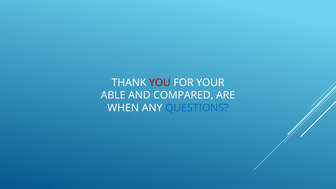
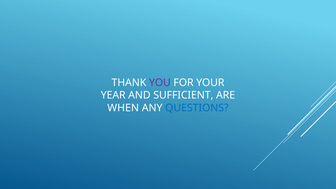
YOU colour: red -> purple
ABLE: ABLE -> YEAR
COMPARED: COMPARED -> SUFFICIENT
